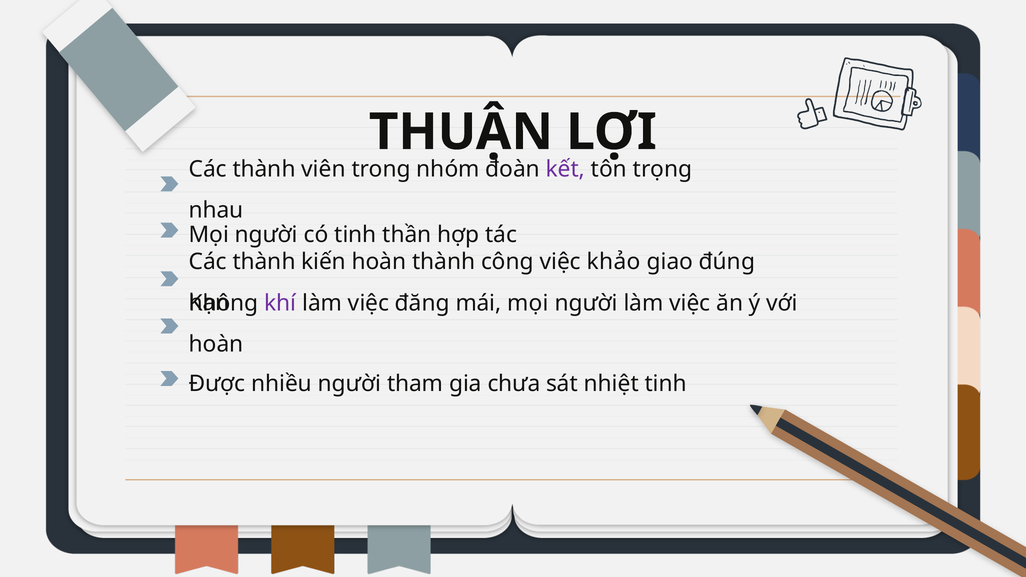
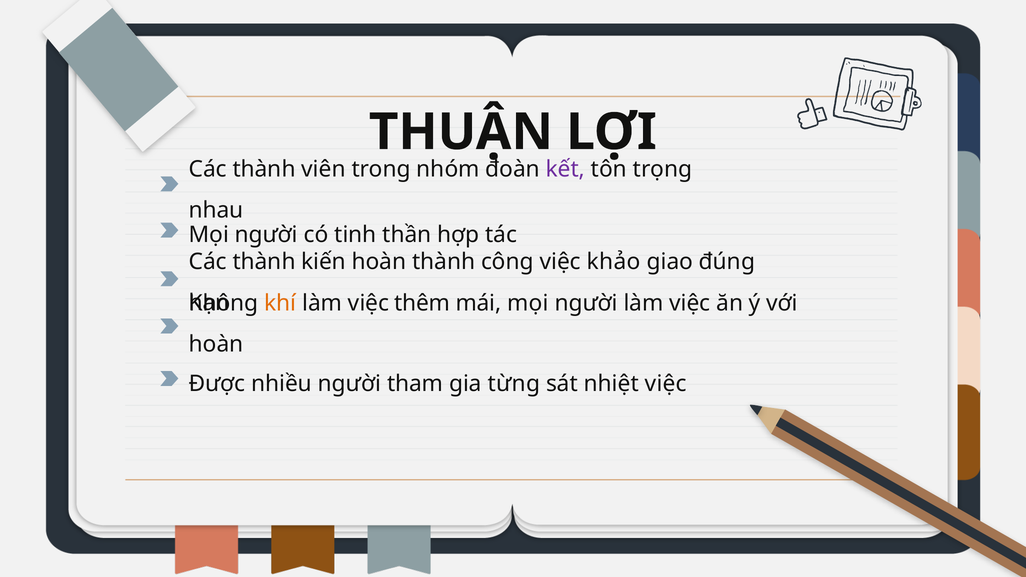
khí colour: purple -> orange
đăng: đăng -> thêm
chưa: chưa -> từng
nhiệt tinh: tinh -> việc
